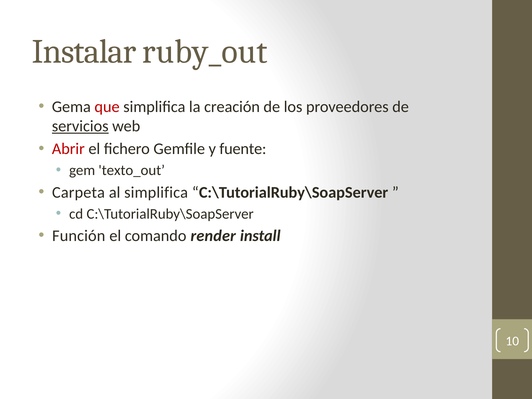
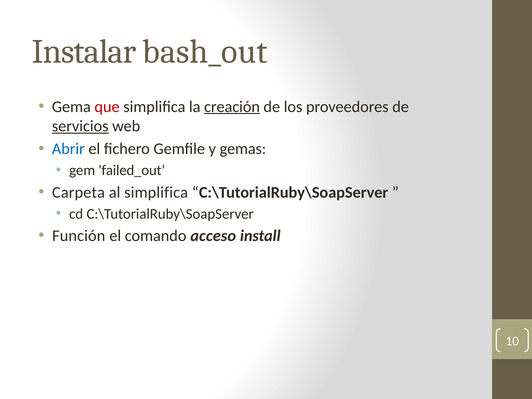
ruby_out: ruby_out -> bash_out
creación underline: none -> present
Abrir colour: red -> blue
fuente: fuente -> gemas
texto_out: texto_out -> failed_out
render: render -> acceso
